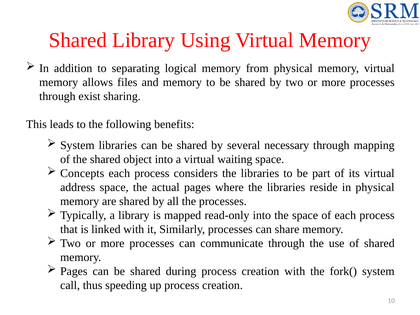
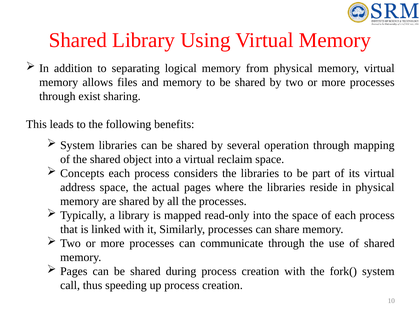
necessary: necessary -> operation
waiting: waiting -> reclaim
